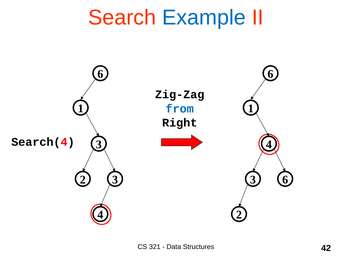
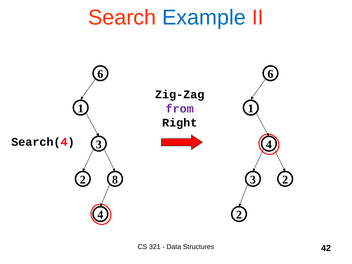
from colour: blue -> purple
2 3: 3 -> 8
6 at (285, 180): 6 -> 2
